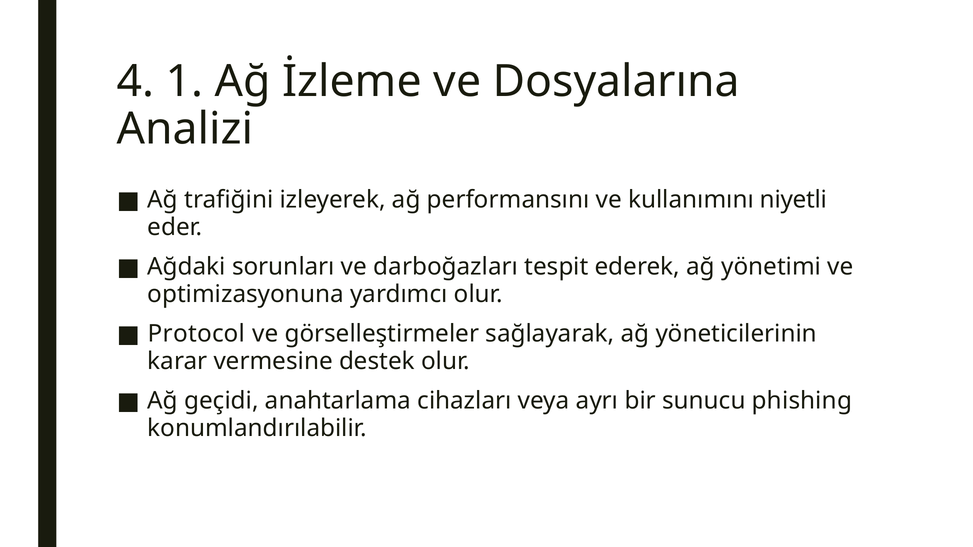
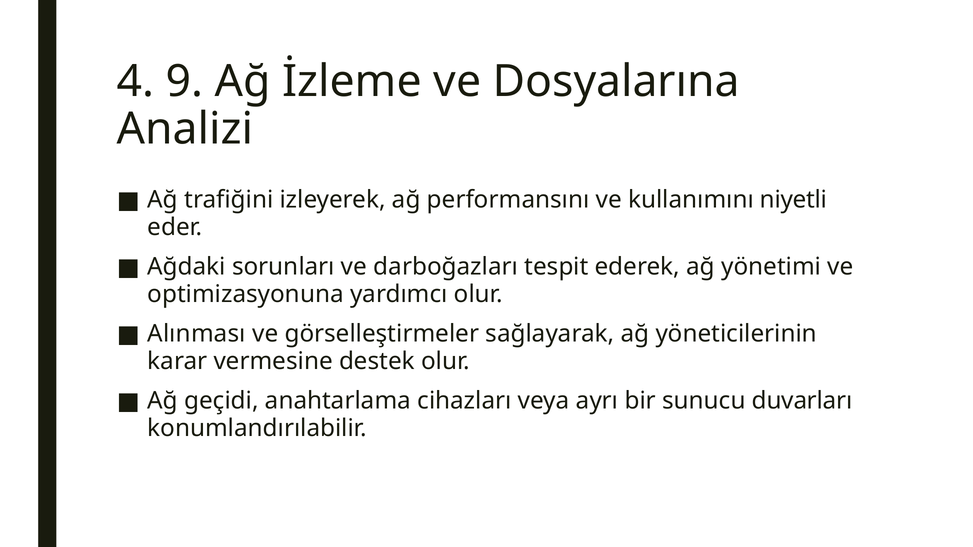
1: 1 -> 9
Protocol: Protocol -> Alınması
phishing: phishing -> duvarları
